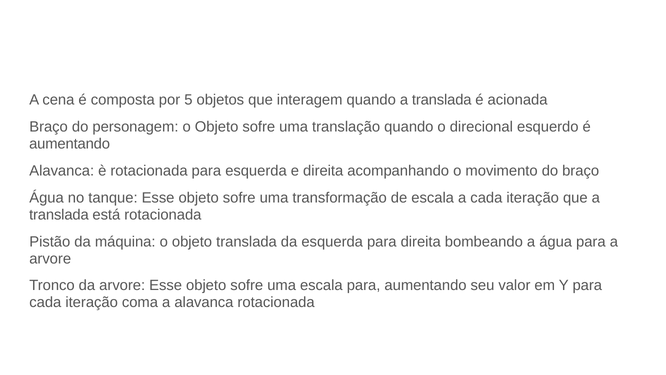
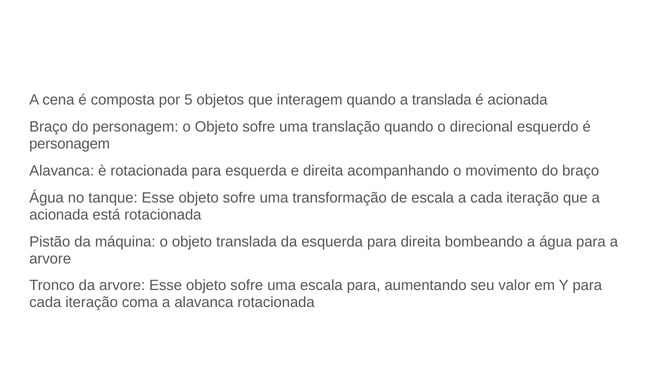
aumentando at (70, 144): aumentando -> personagem
translada at (59, 214): translada -> acionada
